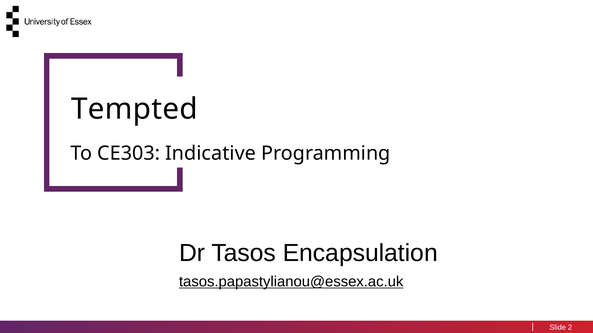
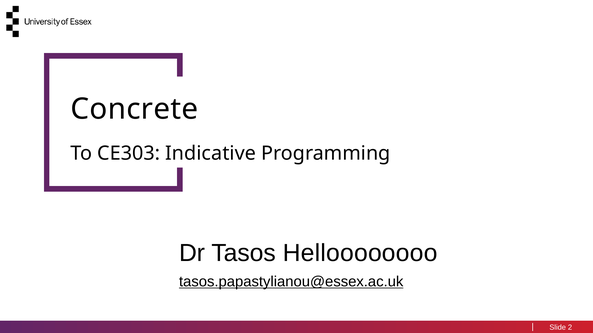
Tempted: Tempted -> Concrete
Encapsulation: Encapsulation -> Helloooooooo
